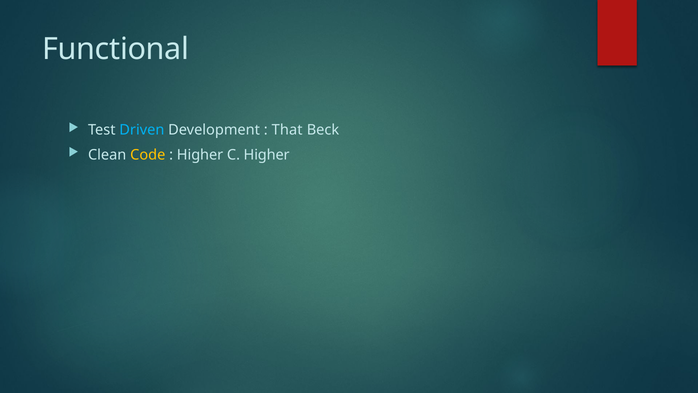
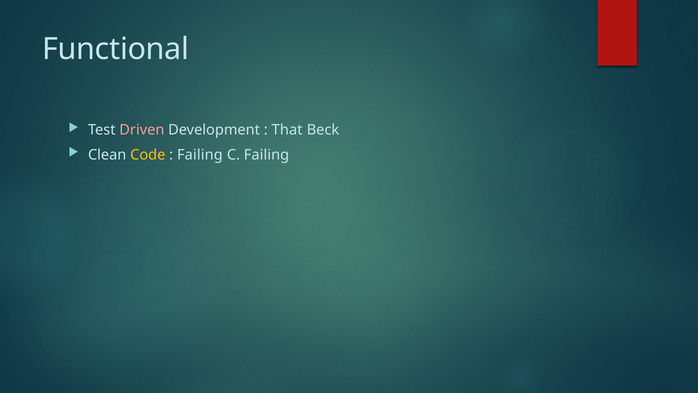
Driven colour: light blue -> pink
Higher at (200, 155): Higher -> Failing
C Higher: Higher -> Failing
